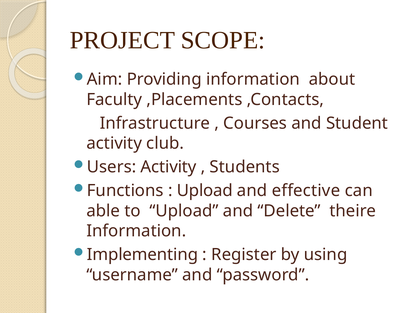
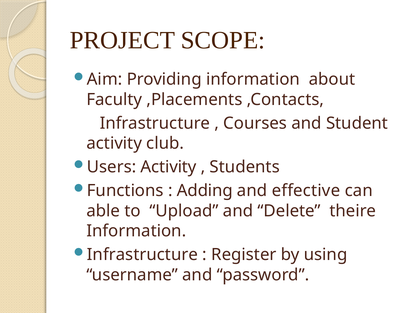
Upload at (205, 191): Upload -> Adding
Implementing at (143, 255): Implementing -> Infrastructure
